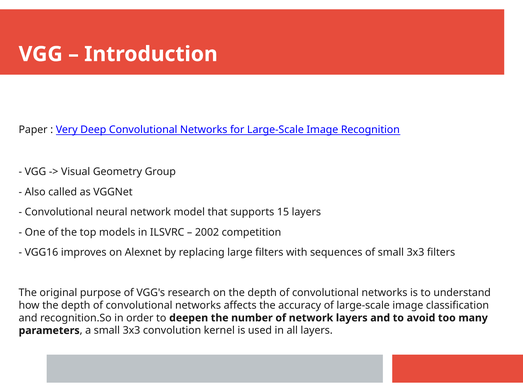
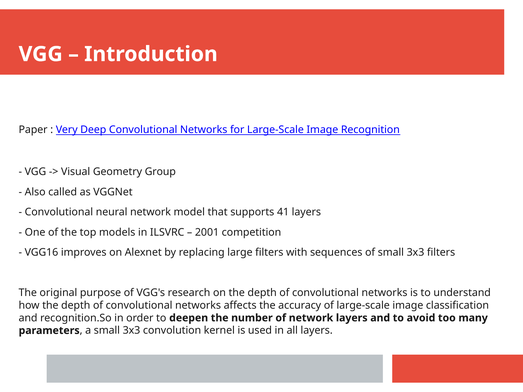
15: 15 -> 41
2002: 2002 -> 2001
